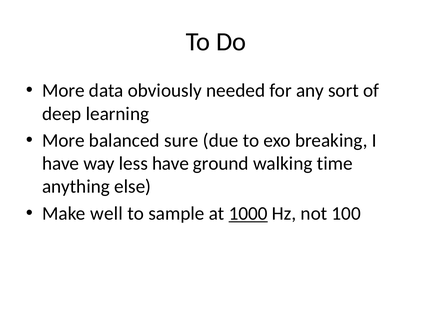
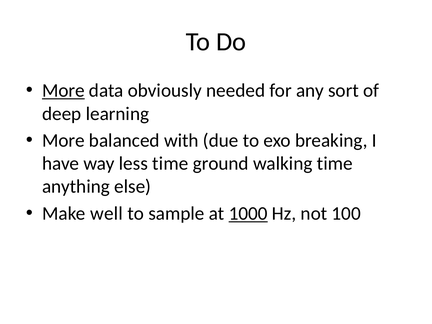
More at (63, 91) underline: none -> present
sure: sure -> with
less have: have -> time
